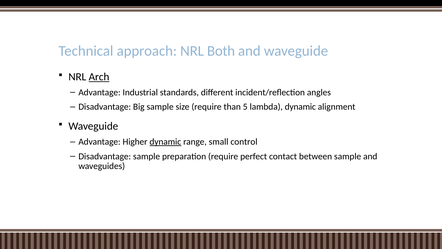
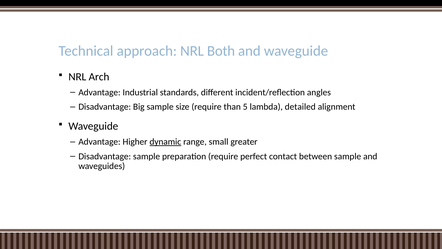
Arch underline: present -> none
lambda dynamic: dynamic -> detailed
control: control -> greater
